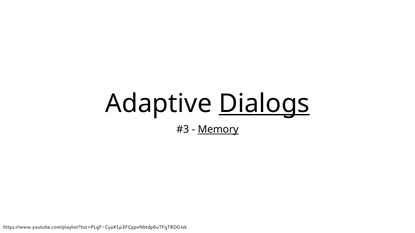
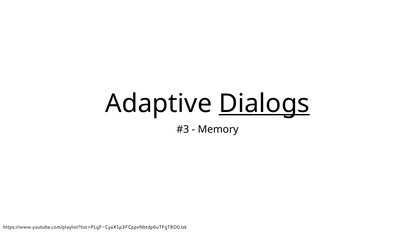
Memory underline: present -> none
